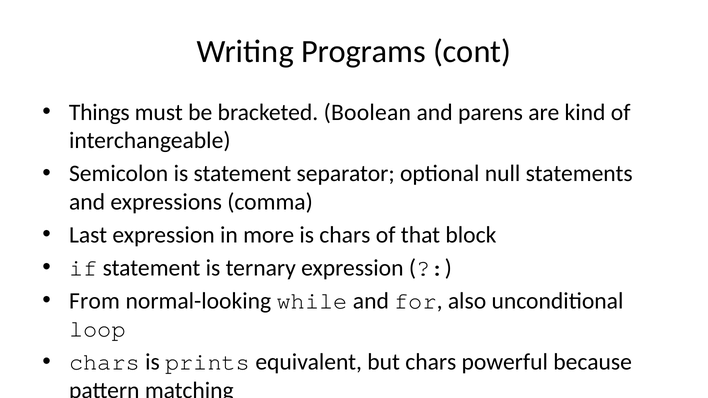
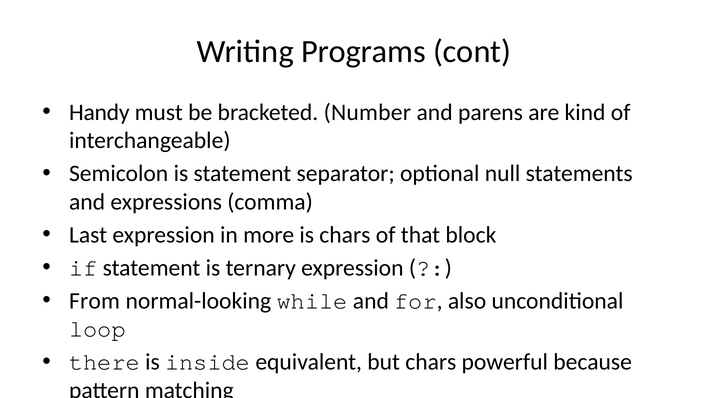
Things: Things -> Handy
Boolean: Boolean -> Number
chars at (104, 362): chars -> there
prints: prints -> inside
